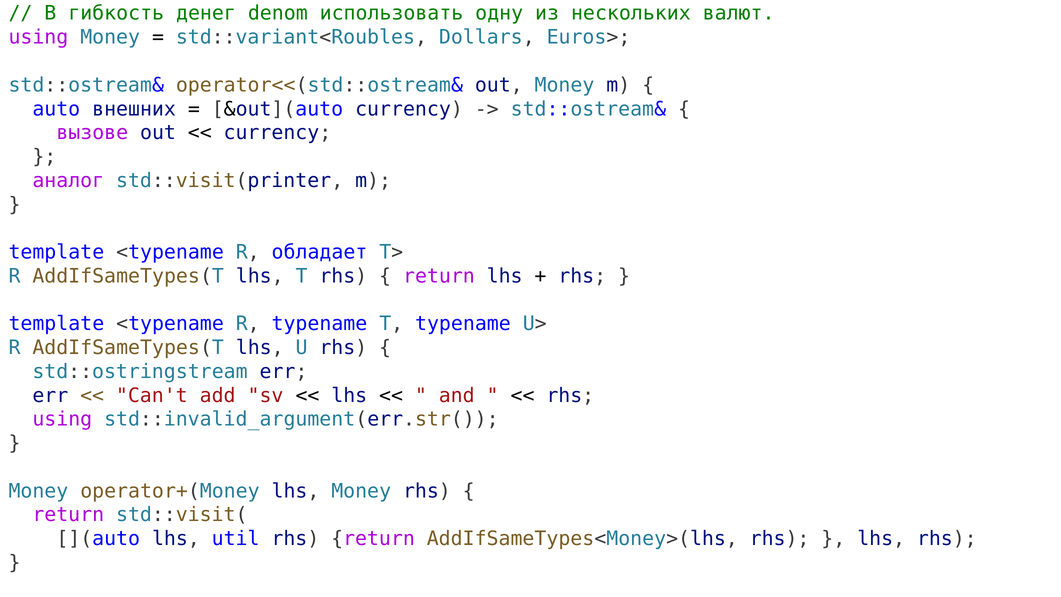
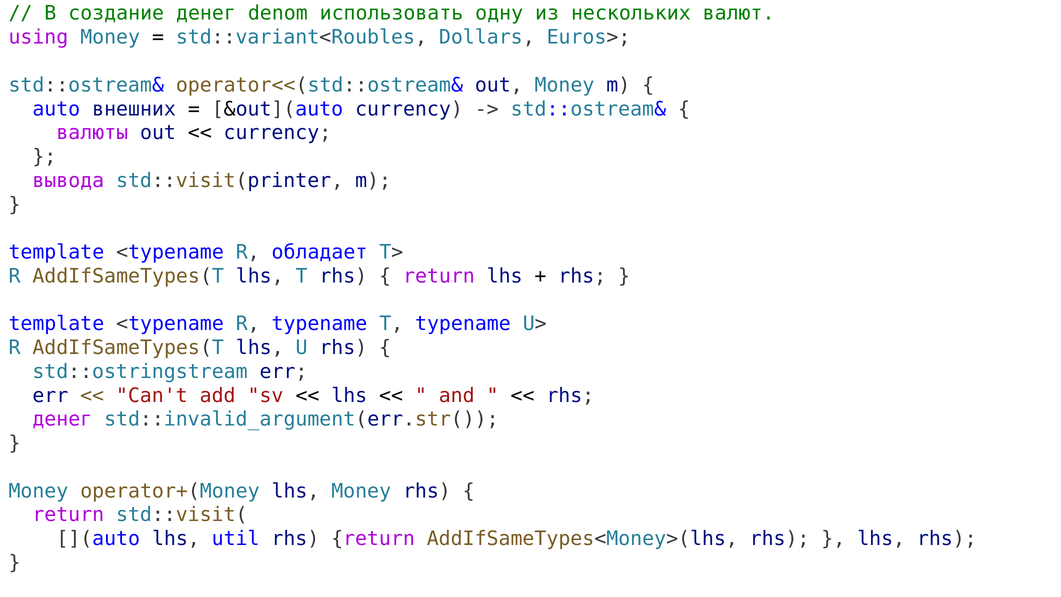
гибкость: гибкость -> создание
вызове: вызове -> валюты
аналог: аналог -> вывода
using at (62, 419): using -> денег
